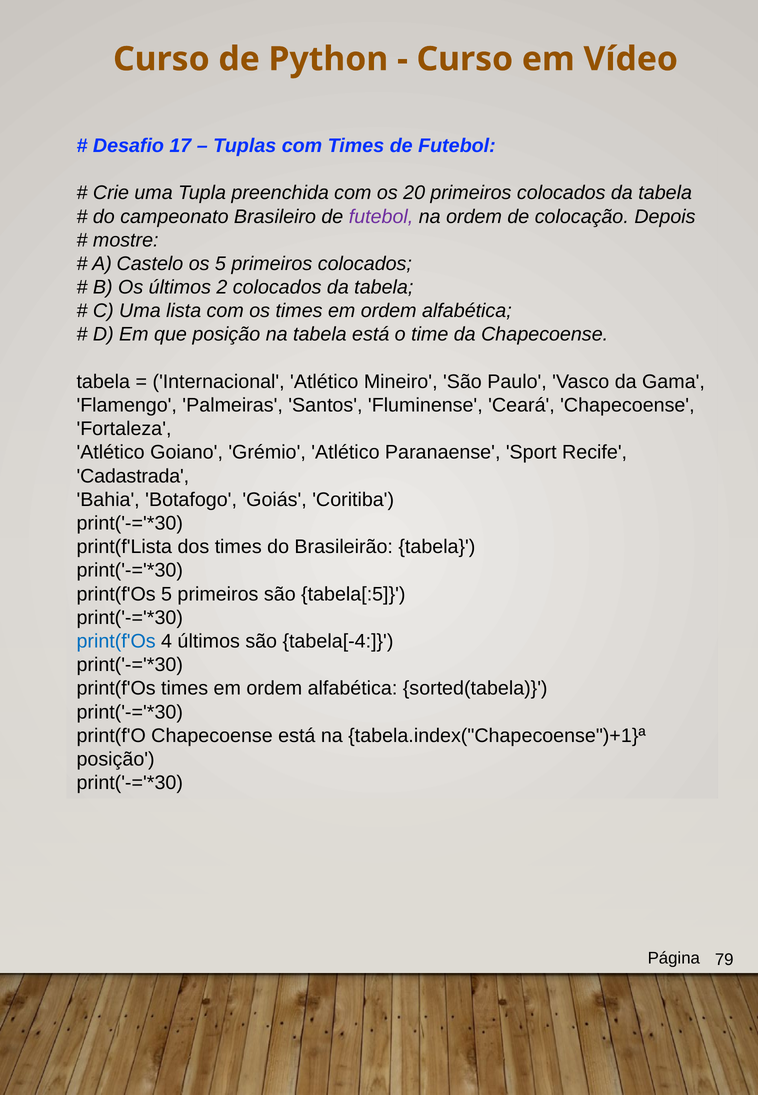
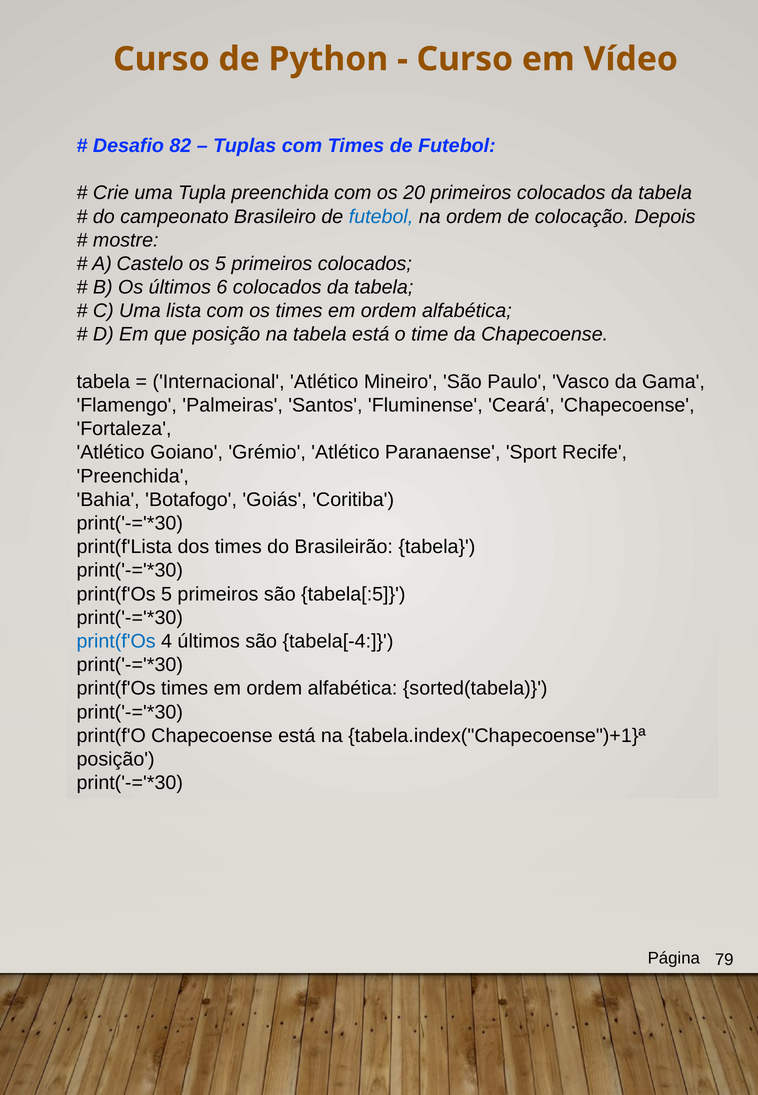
17: 17 -> 82
futebol at (381, 216) colour: purple -> blue
2: 2 -> 6
Cadastrada at (133, 476): Cadastrada -> Preenchida
